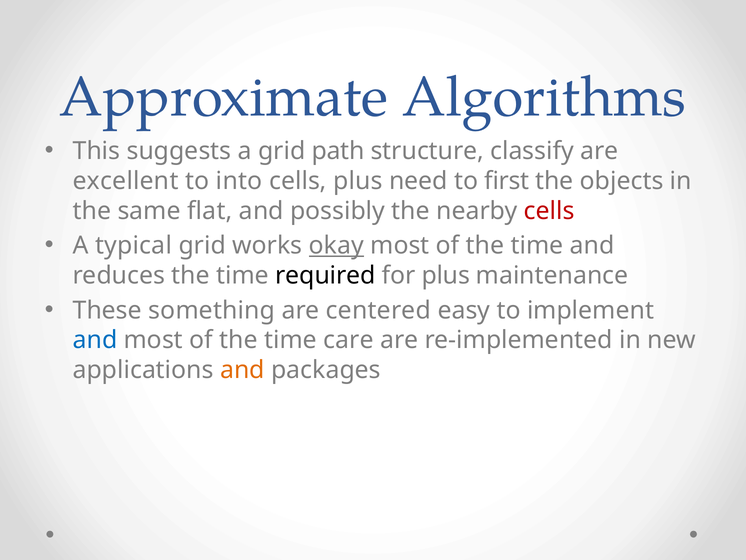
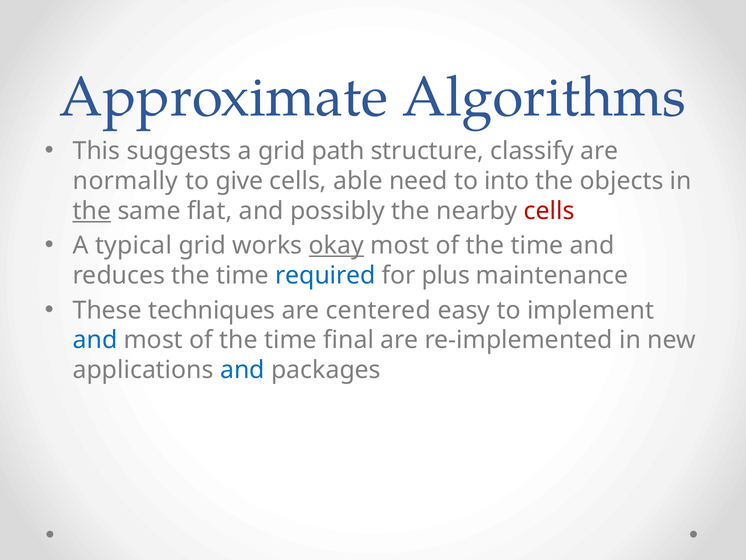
excellent: excellent -> normally
into: into -> give
cells plus: plus -> able
first: first -> into
the at (92, 211) underline: none -> present
required colour: black -> blue
something: something -> techniques
care: care -> final
and at (242, 370) colour: orange -> blue
